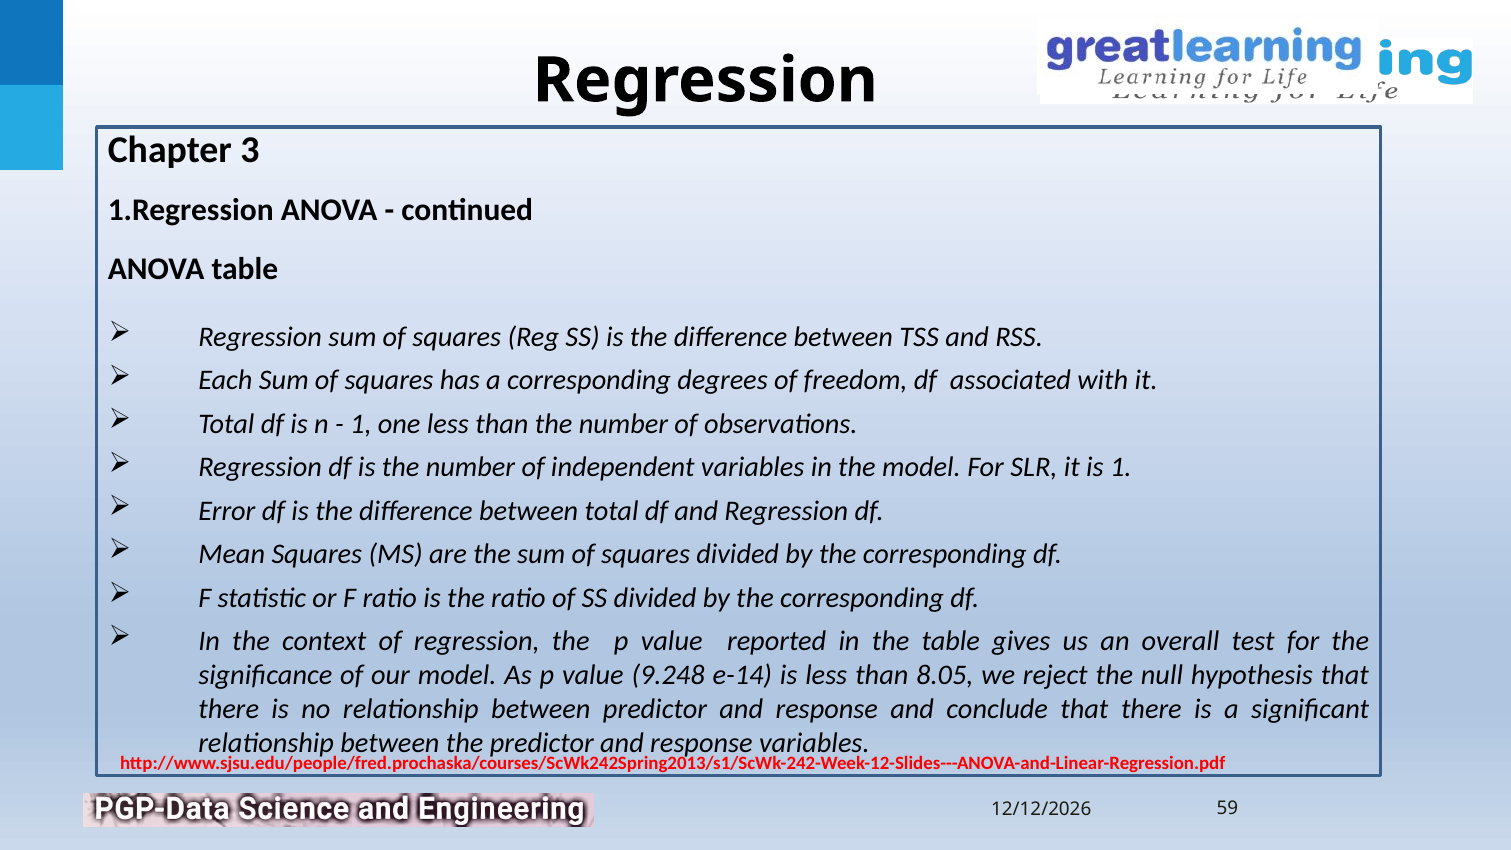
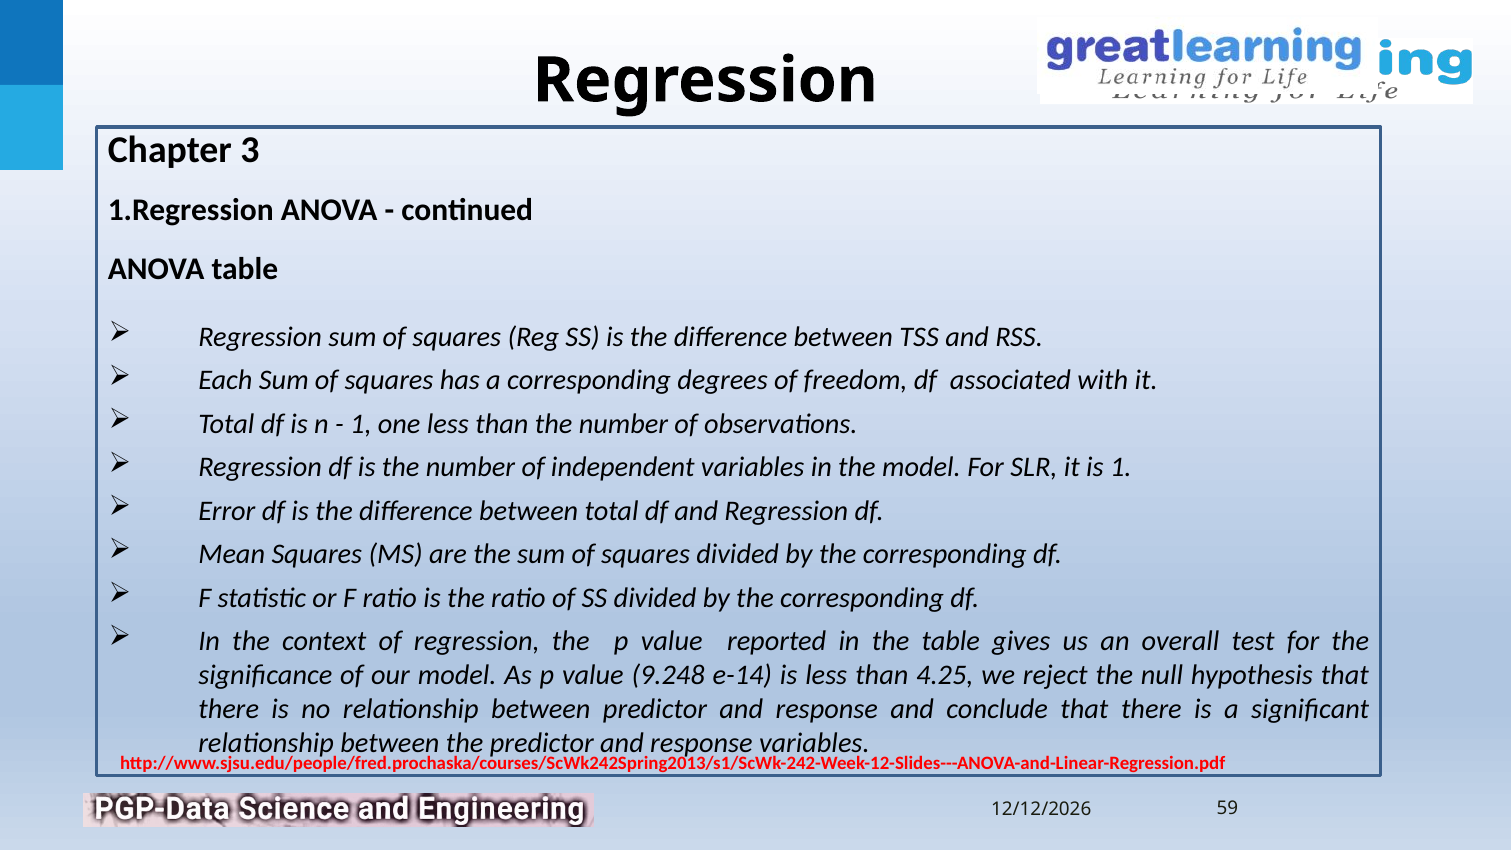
8.05: 8.05 -> 4.25
